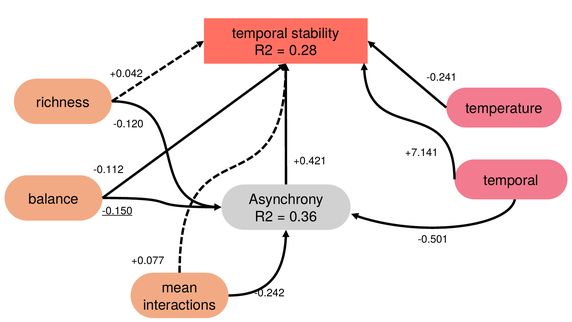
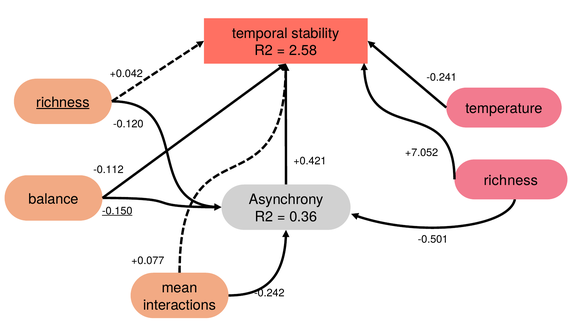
0.28: 0.28 -> 2.58
richness at (63, 102) underline: none -> present
+7.141: +7.141 -> +7.052
temporal at (511, 180): temporal -> richness
